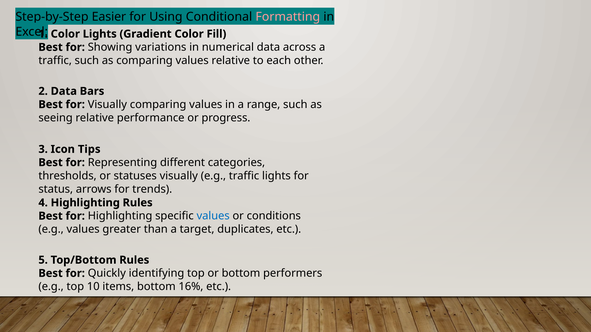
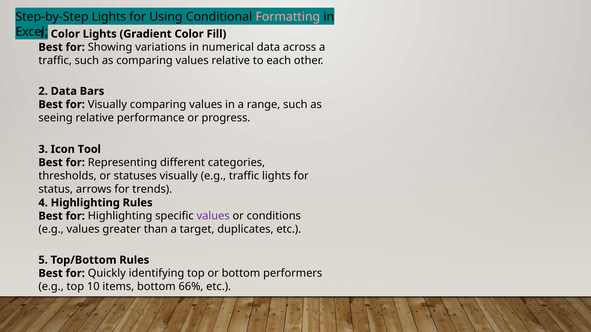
Easier at (109, 17): Easier -> Lights
Tips: Tips -> Tool
values at (213, 216) colour: blue -> purple
16%: 16% -> 66%
